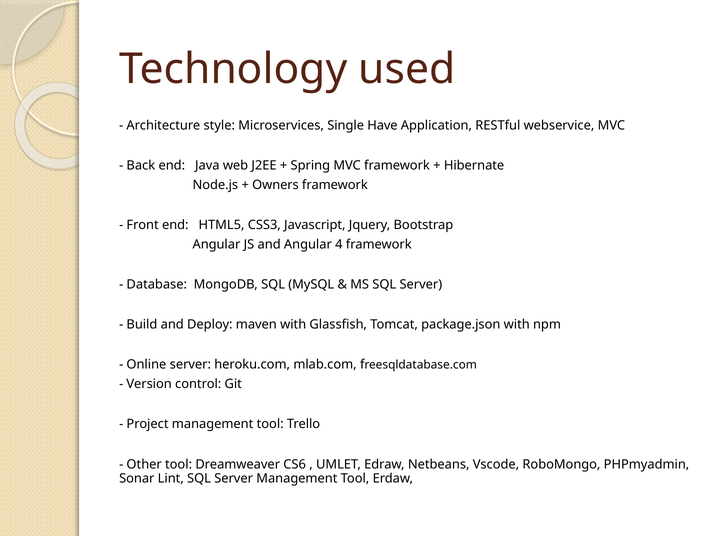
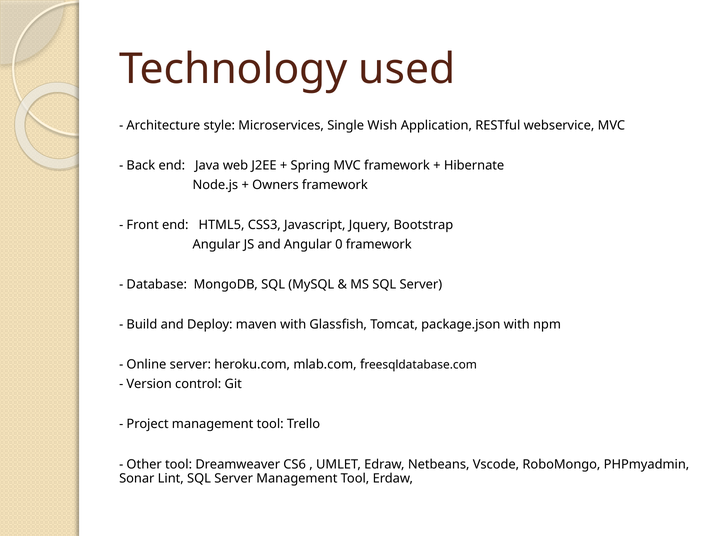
Have: Have -> Wish
4: 4 -> 0
